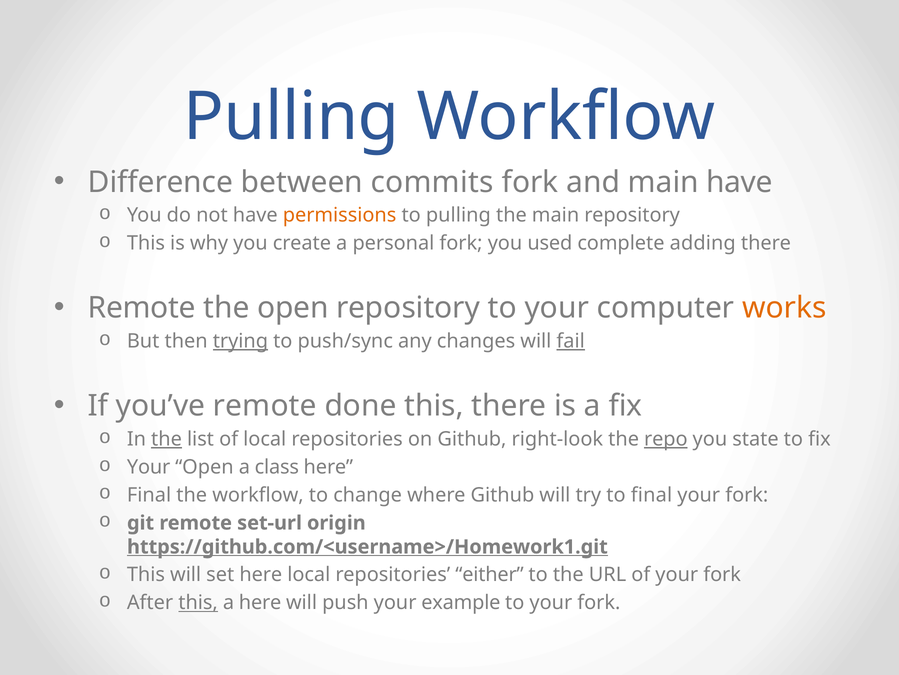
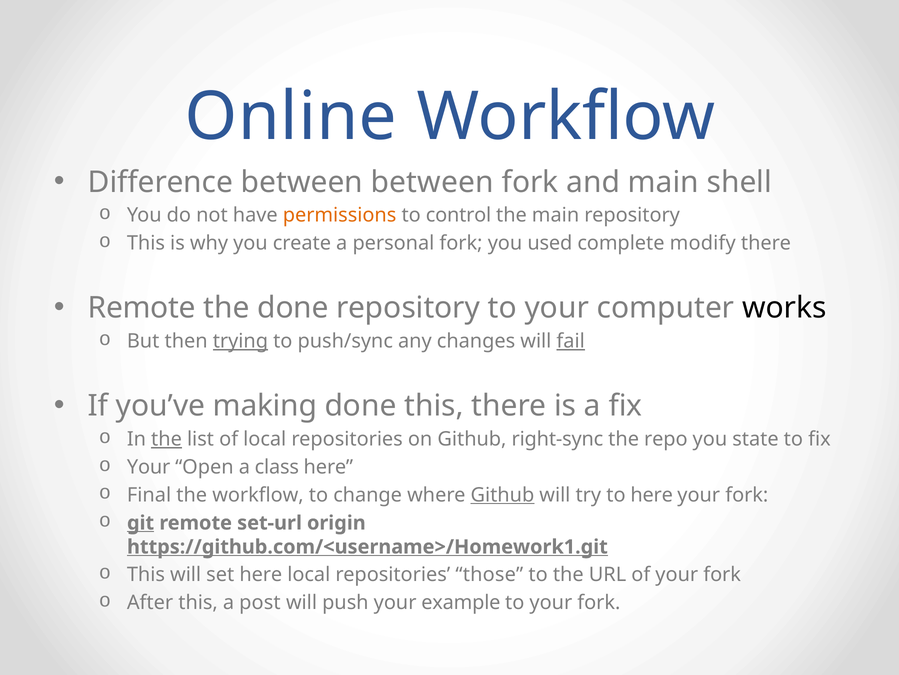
Pulling at (291, 117): Pulling -> Online
between commits: commits -> between
main have: have -> shell
to pulling: pulling -> control
adding: adding -> modify
the open: open -> done
works colour: orange -> black
you’ve remote: remote -> making
right-look: right-look -> right-sync
repo underline: present -> none
Github at (502, 494) underline: none -> present
to final: final -> here
git underline: none -> present
either: either -> those
this at (198, 602) underline: present -> none
a here: here -> post
